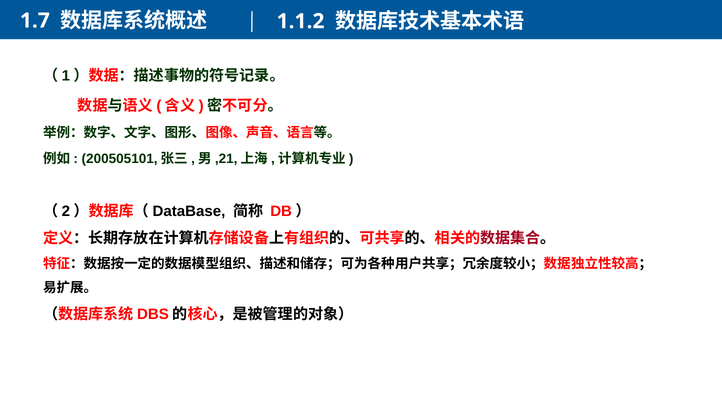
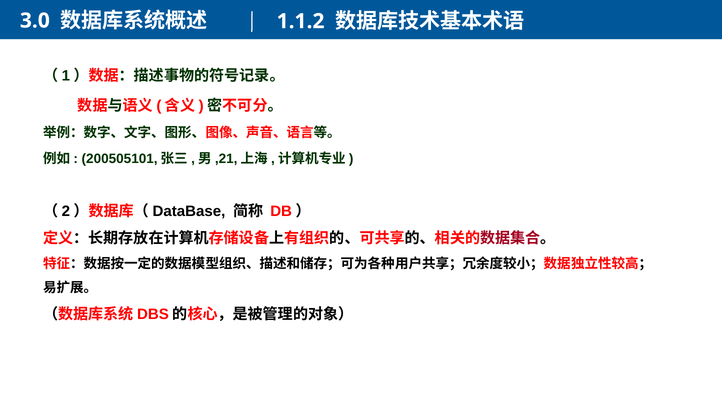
1.7: 1.7 -> 3.0
